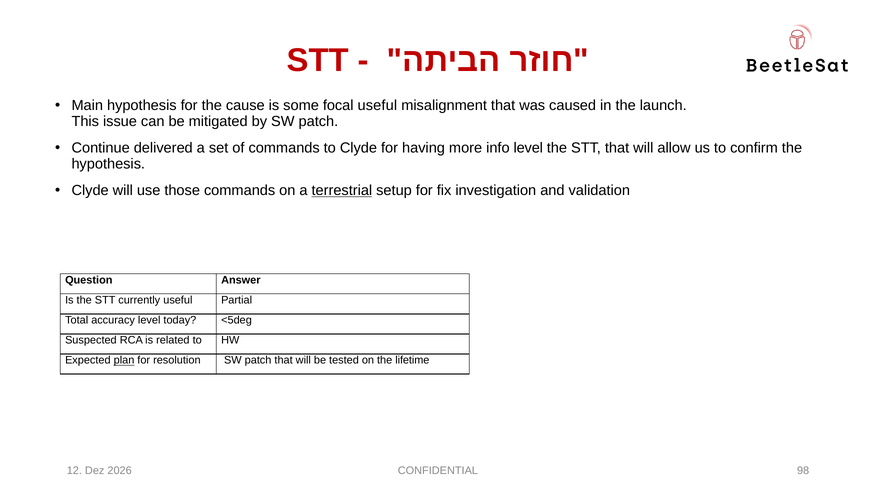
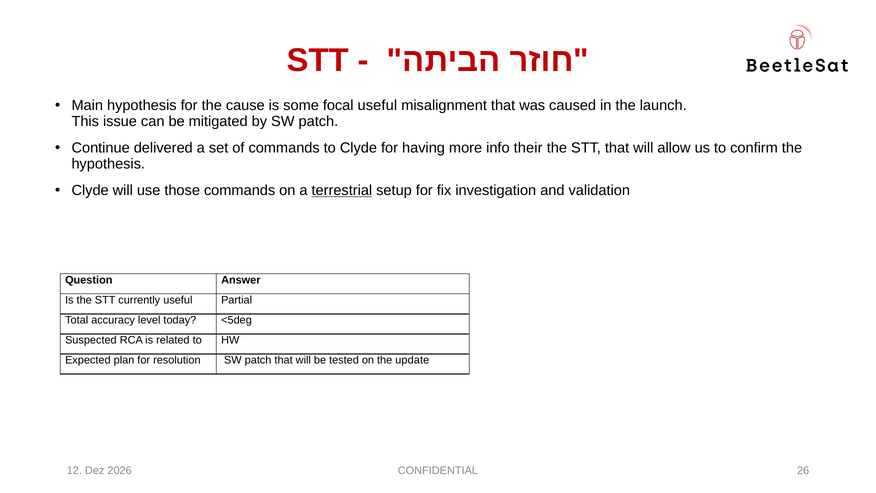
info level: level -> their
plan underline: present -> none
lifetime: lifetime -> update
98: 98 -> 26
